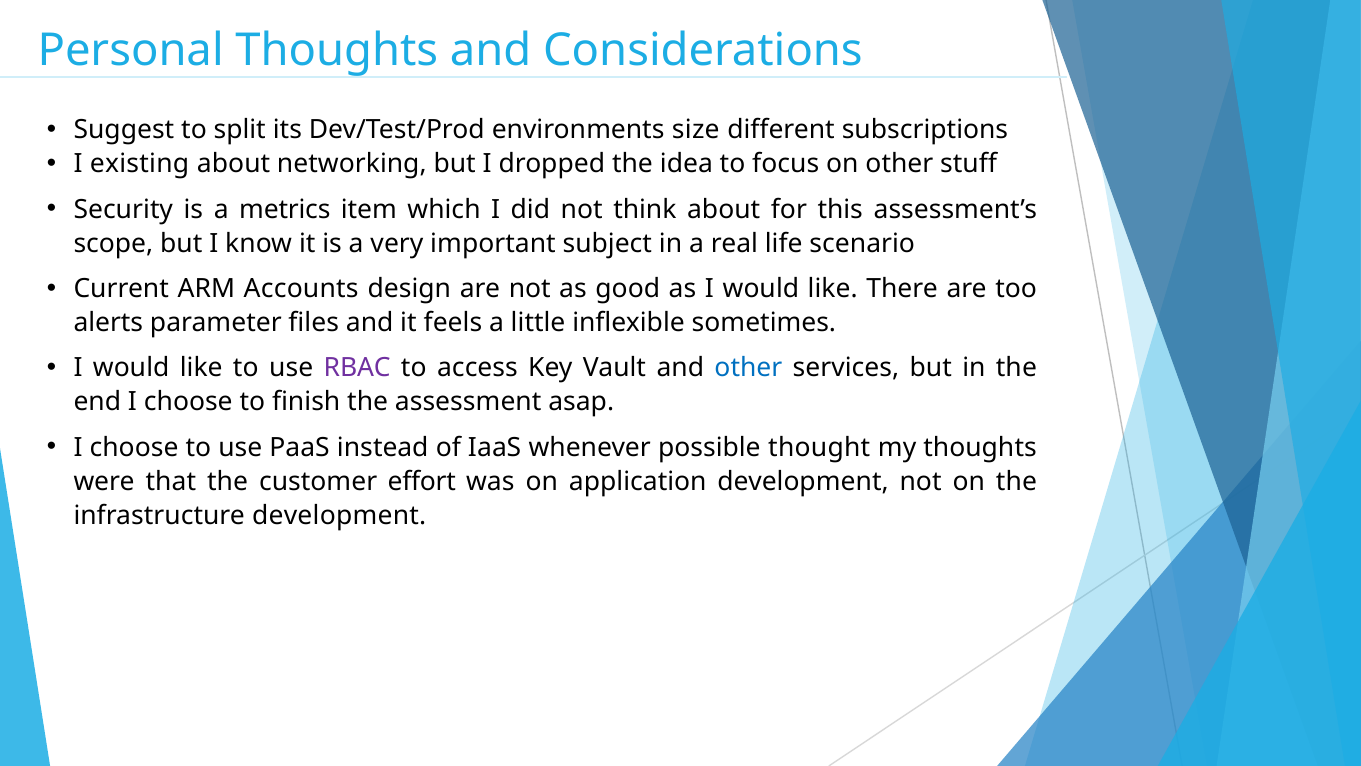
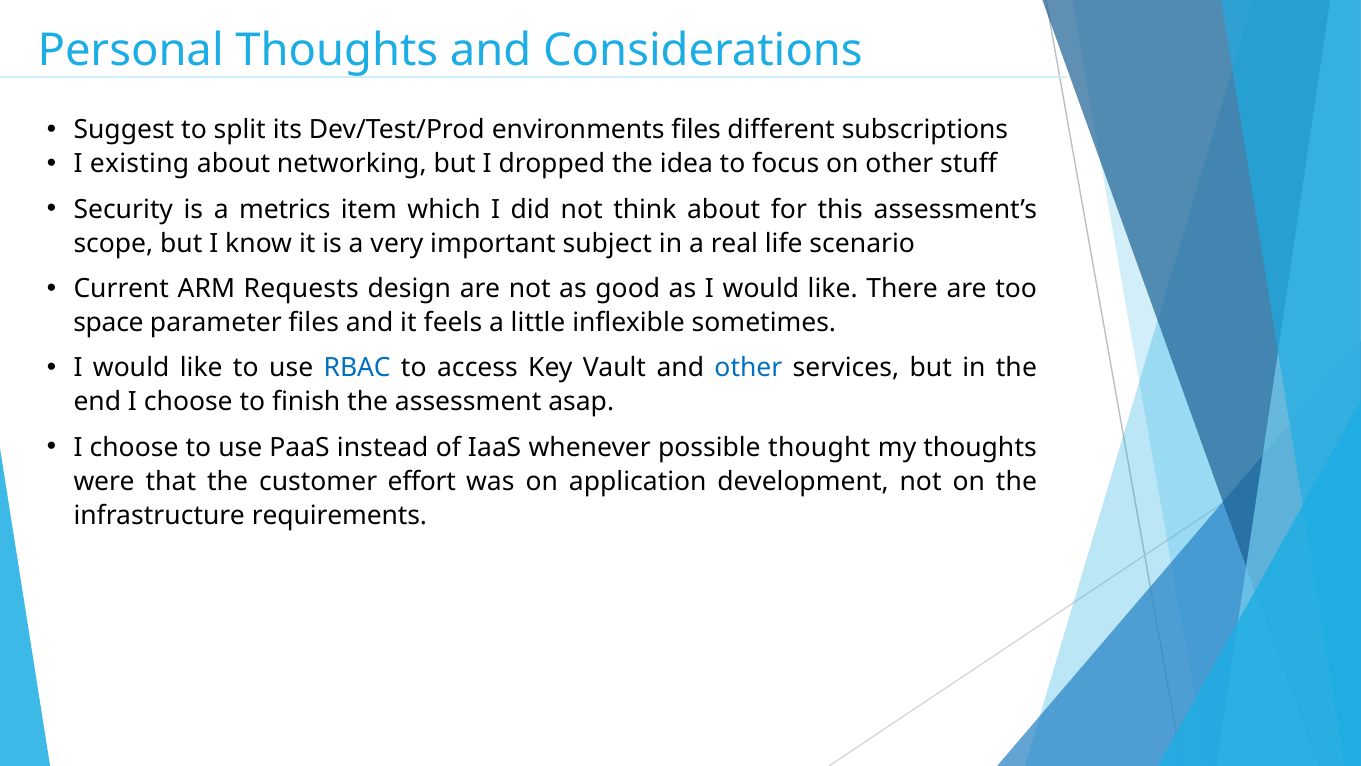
environments size: size -> files
Accounts: Accounts -> Requests
alerts: alerts -> space
RBAC colour: purple -> blue
infrastructure development: development -> requirements
